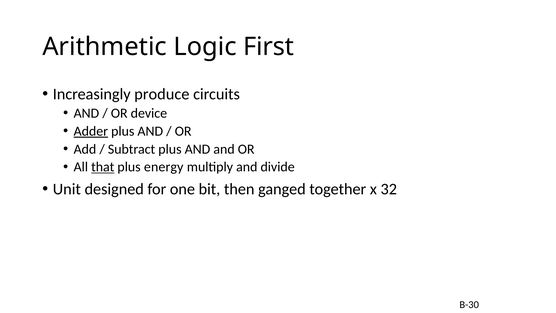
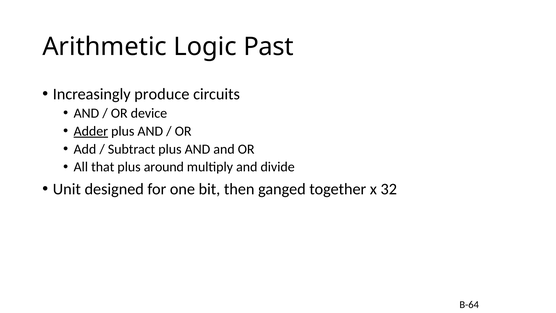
First: First -> Past
that underline: present -> none
energy: energy -> around
B-30: B-30 -> B-64
